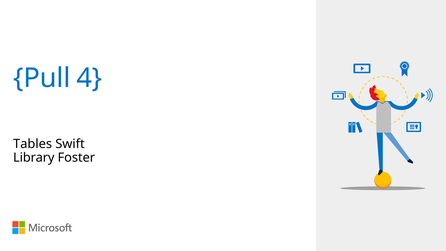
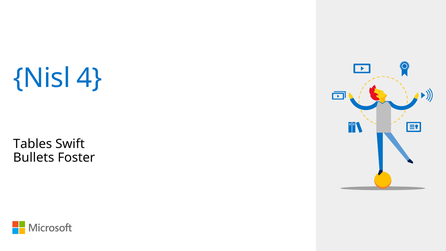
Pull: Pull -> Nisl
Library: Library -> Bullets
